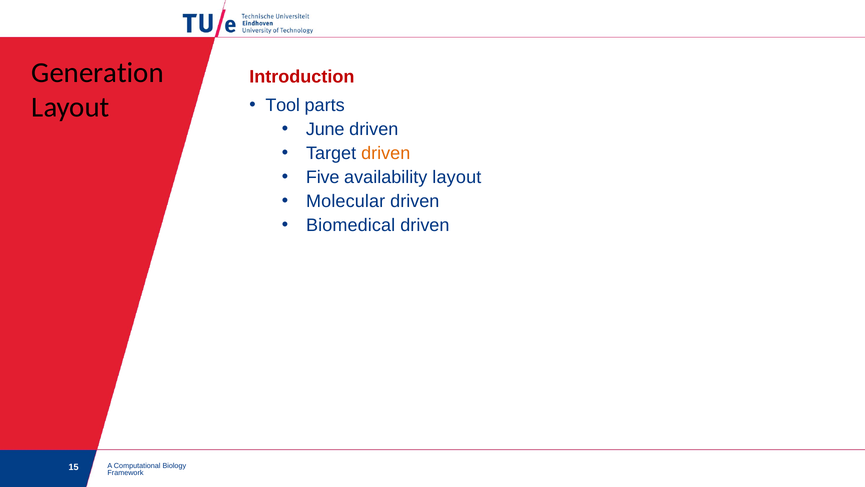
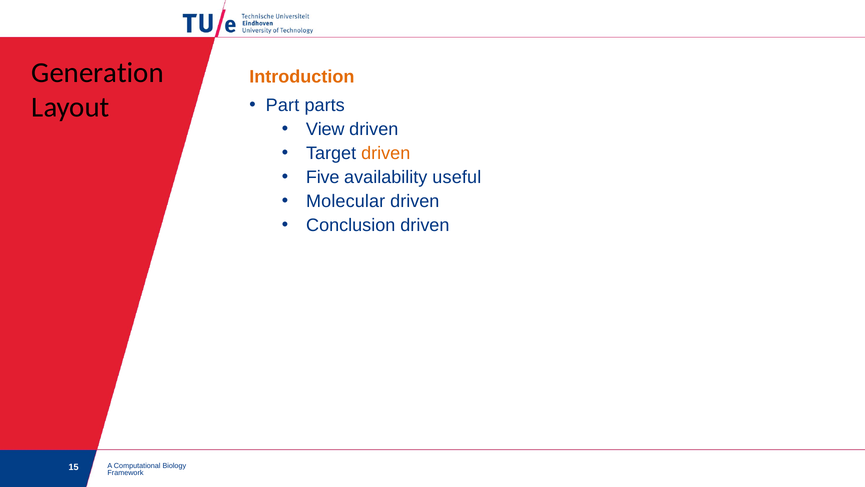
Introduction colour: red -> orange
Tool: Tool -> Part
June: June -> View
availability layout: layout -> useful
Biomedical: Biomedical -> Conclusion
